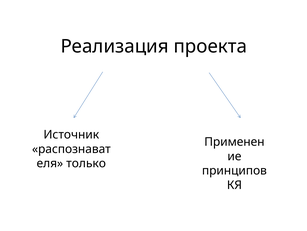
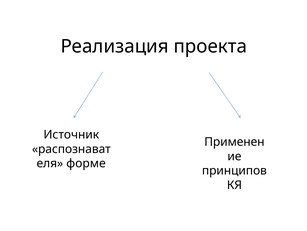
только: только -> форме
